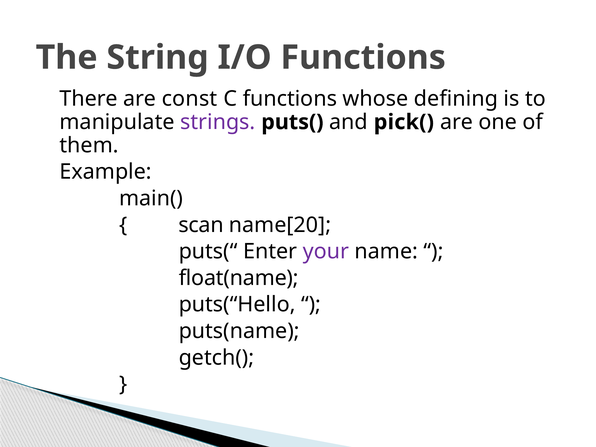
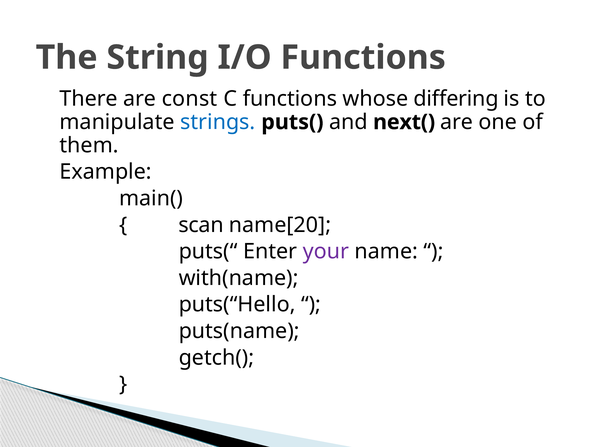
defining: defining -> differing
strings colour: purple -> blue
pick(: pick( -> next(
float(name: float(name -> with(name
